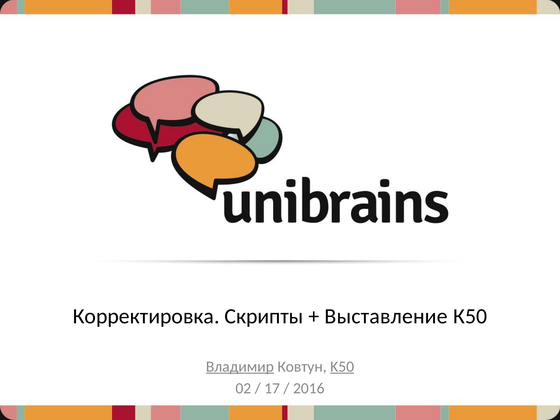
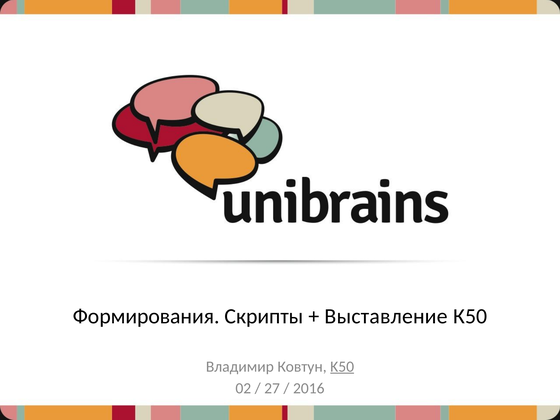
Корректировка: Корректировка -> Формирования
Владимир underline: present -> none
17: 17 -> 27
